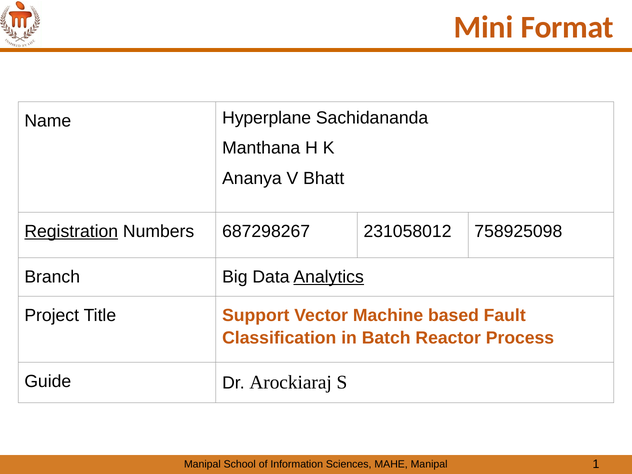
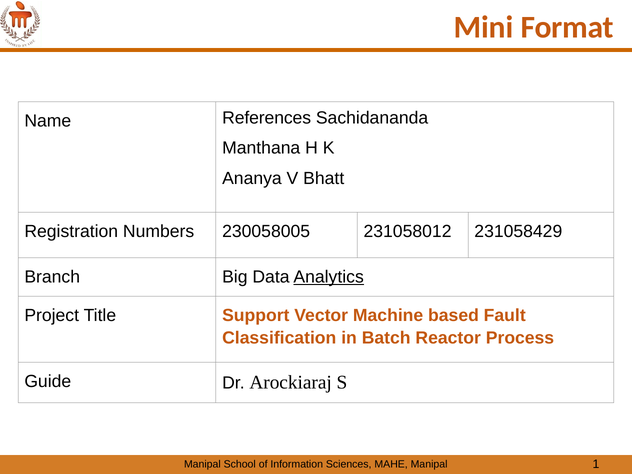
Hyperplane: Hyperplane -> References
Registration underline: present -> none
687298267: 687298267 -> 230058005
758925098: 758925098 -> 231058429
